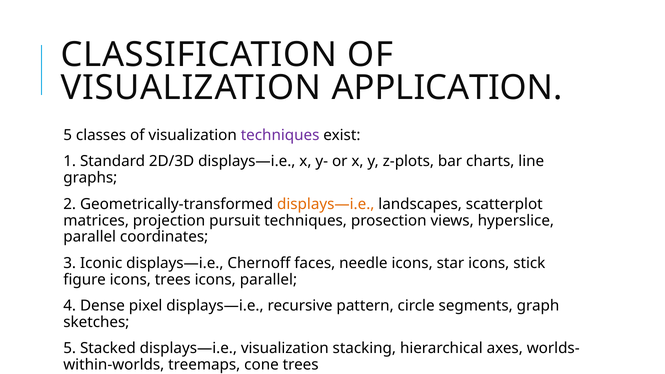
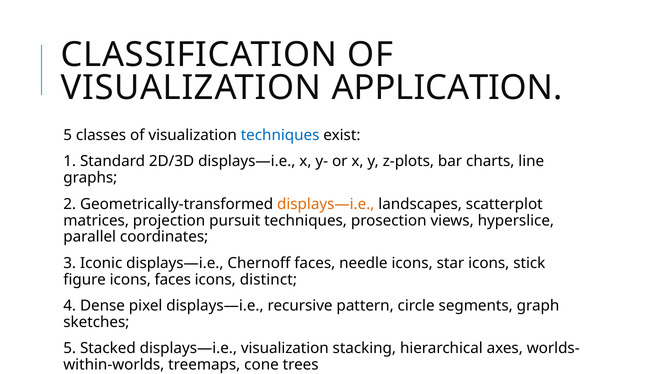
techniques at (280, 135) colour: purple -> blue
icons trees: trees -> faces
icons parallel: parallel -> distinct
